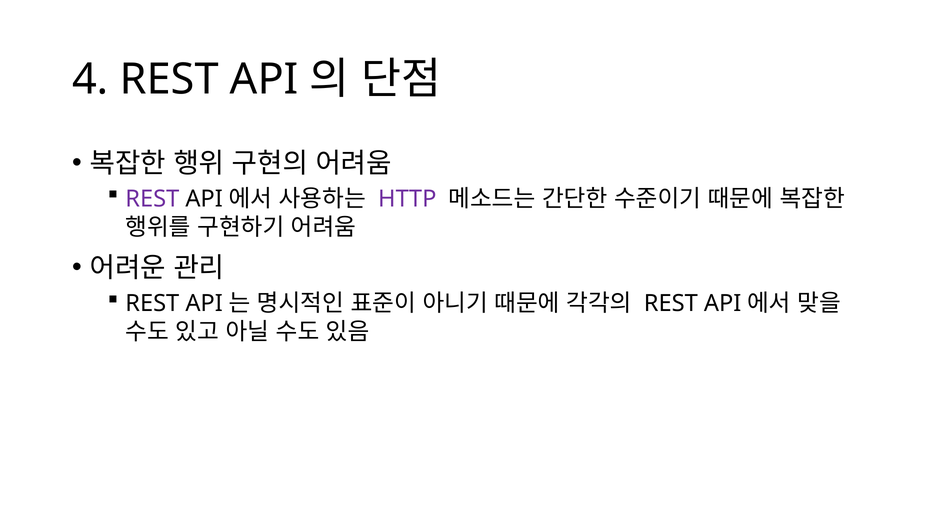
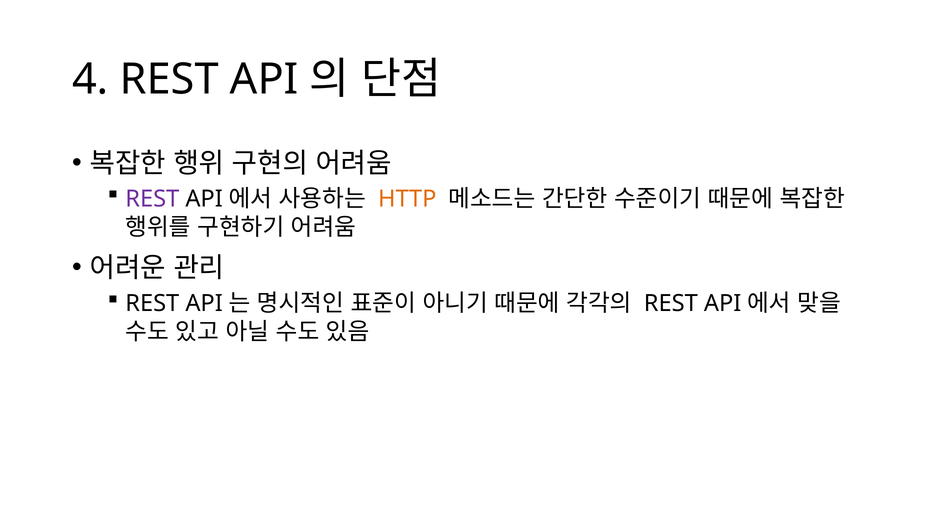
HTTP colour: purple -> orange
